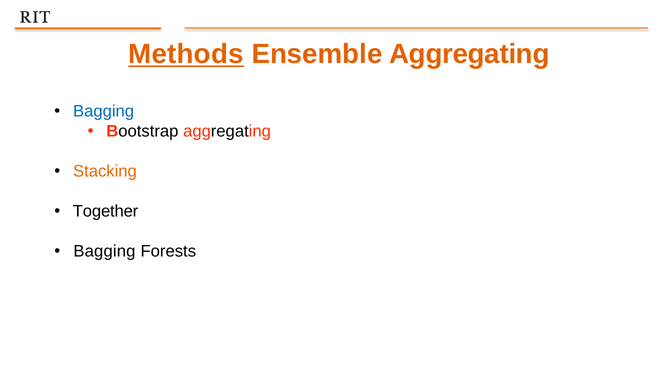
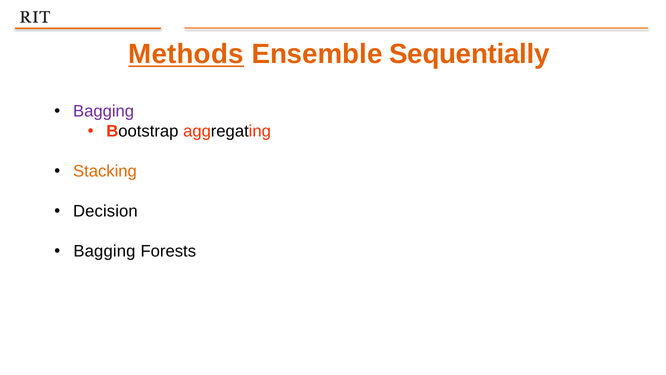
Ensemble Aggregating: Aggregating -> Sequentially
Bagging at (104, 111) colour: blue -> purple
Together: Together -> Decision
